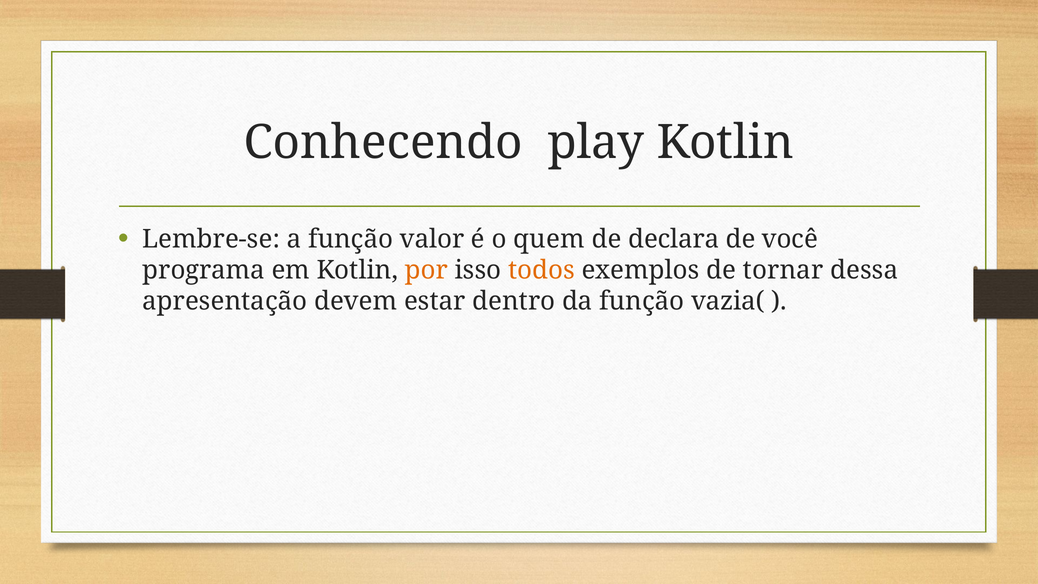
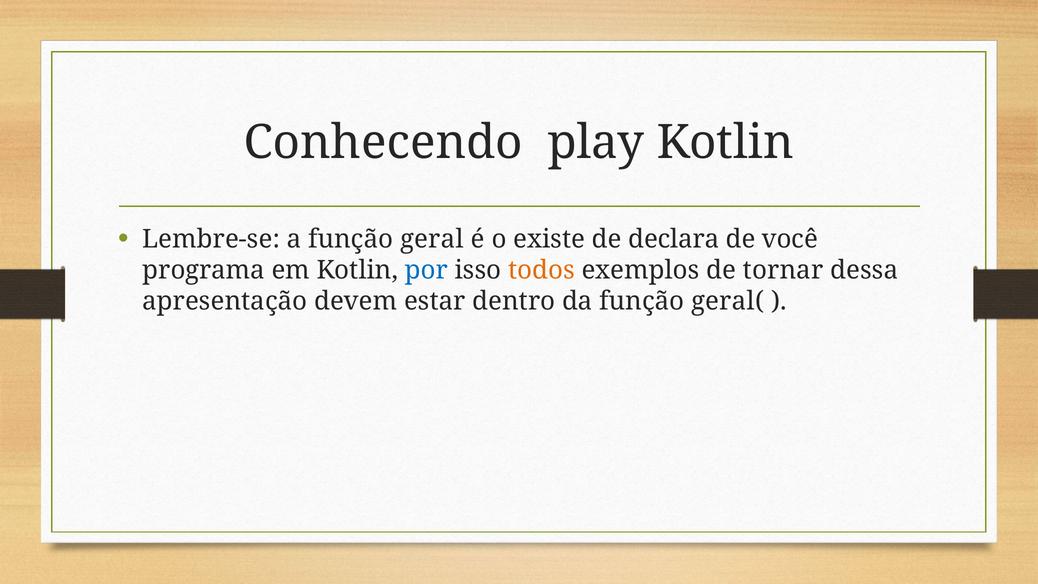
valor: valor -> geral
quem: quem -> existe
por colour: orange -> blue
vazia(: vazia( -> geral(
